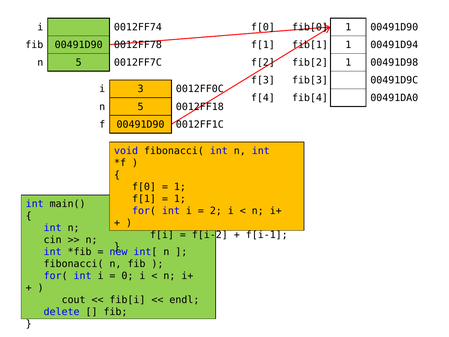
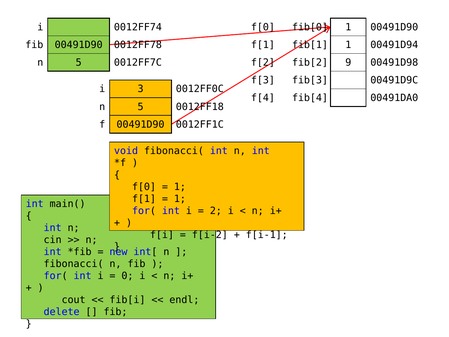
fib[2 1: 1 -> 9
